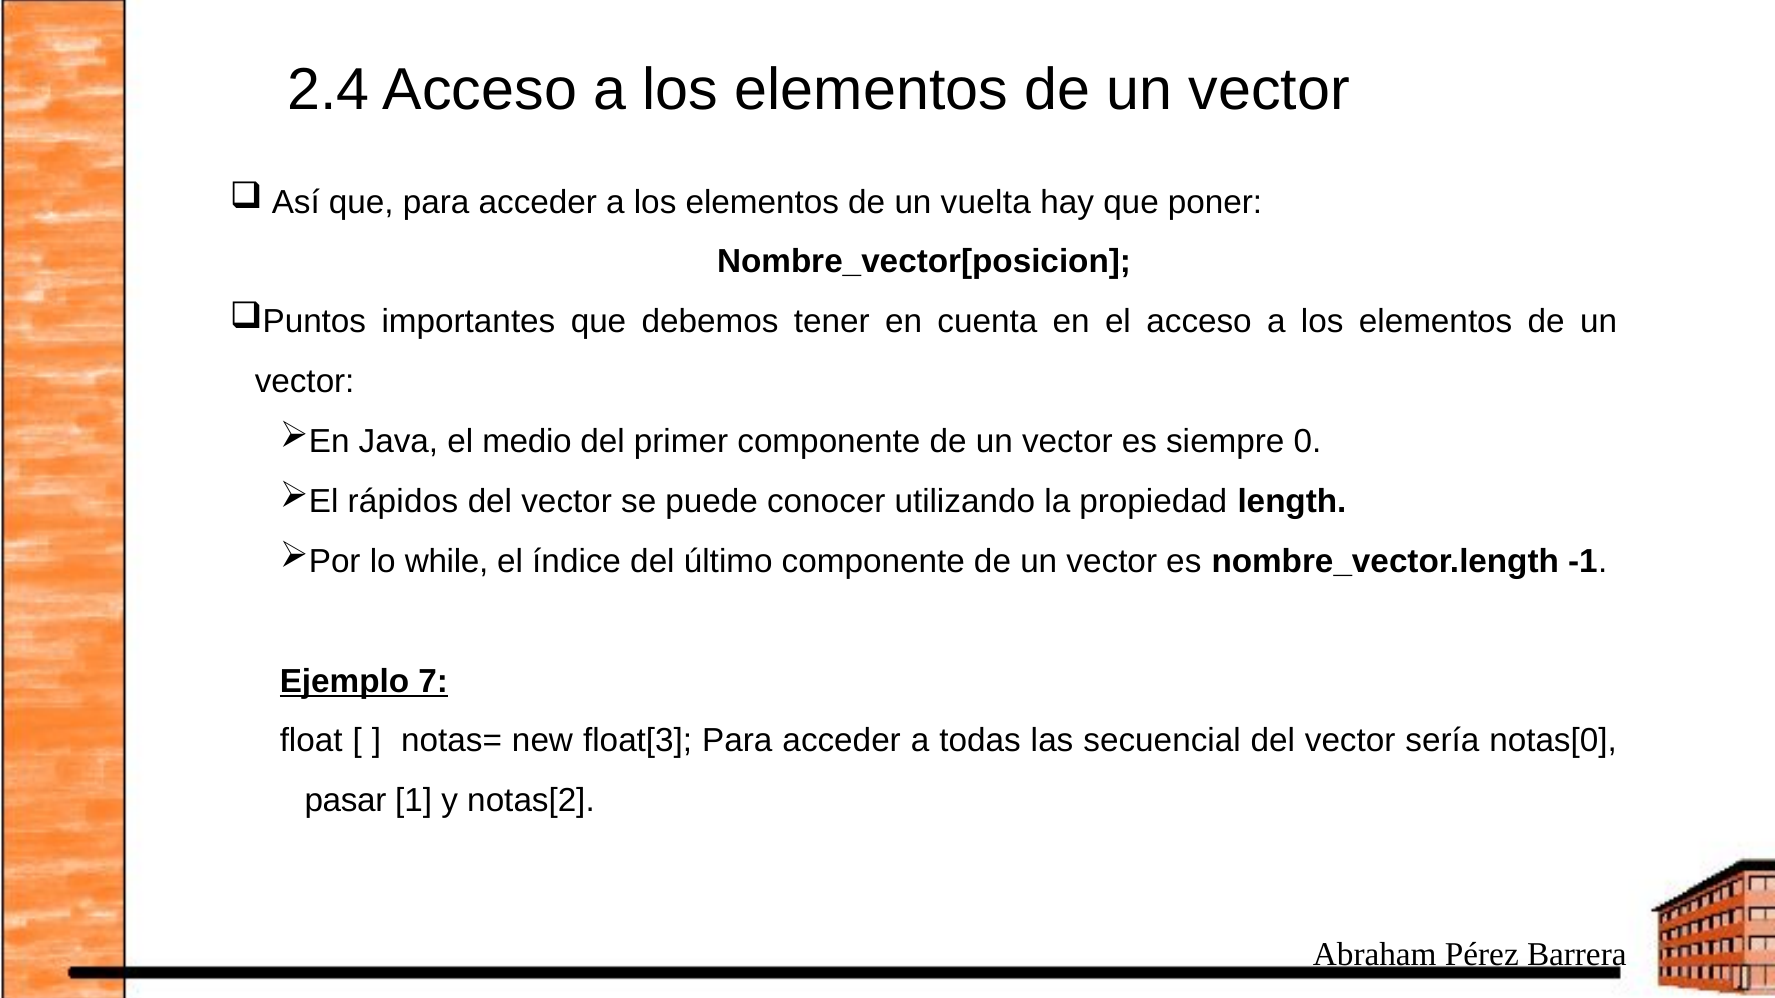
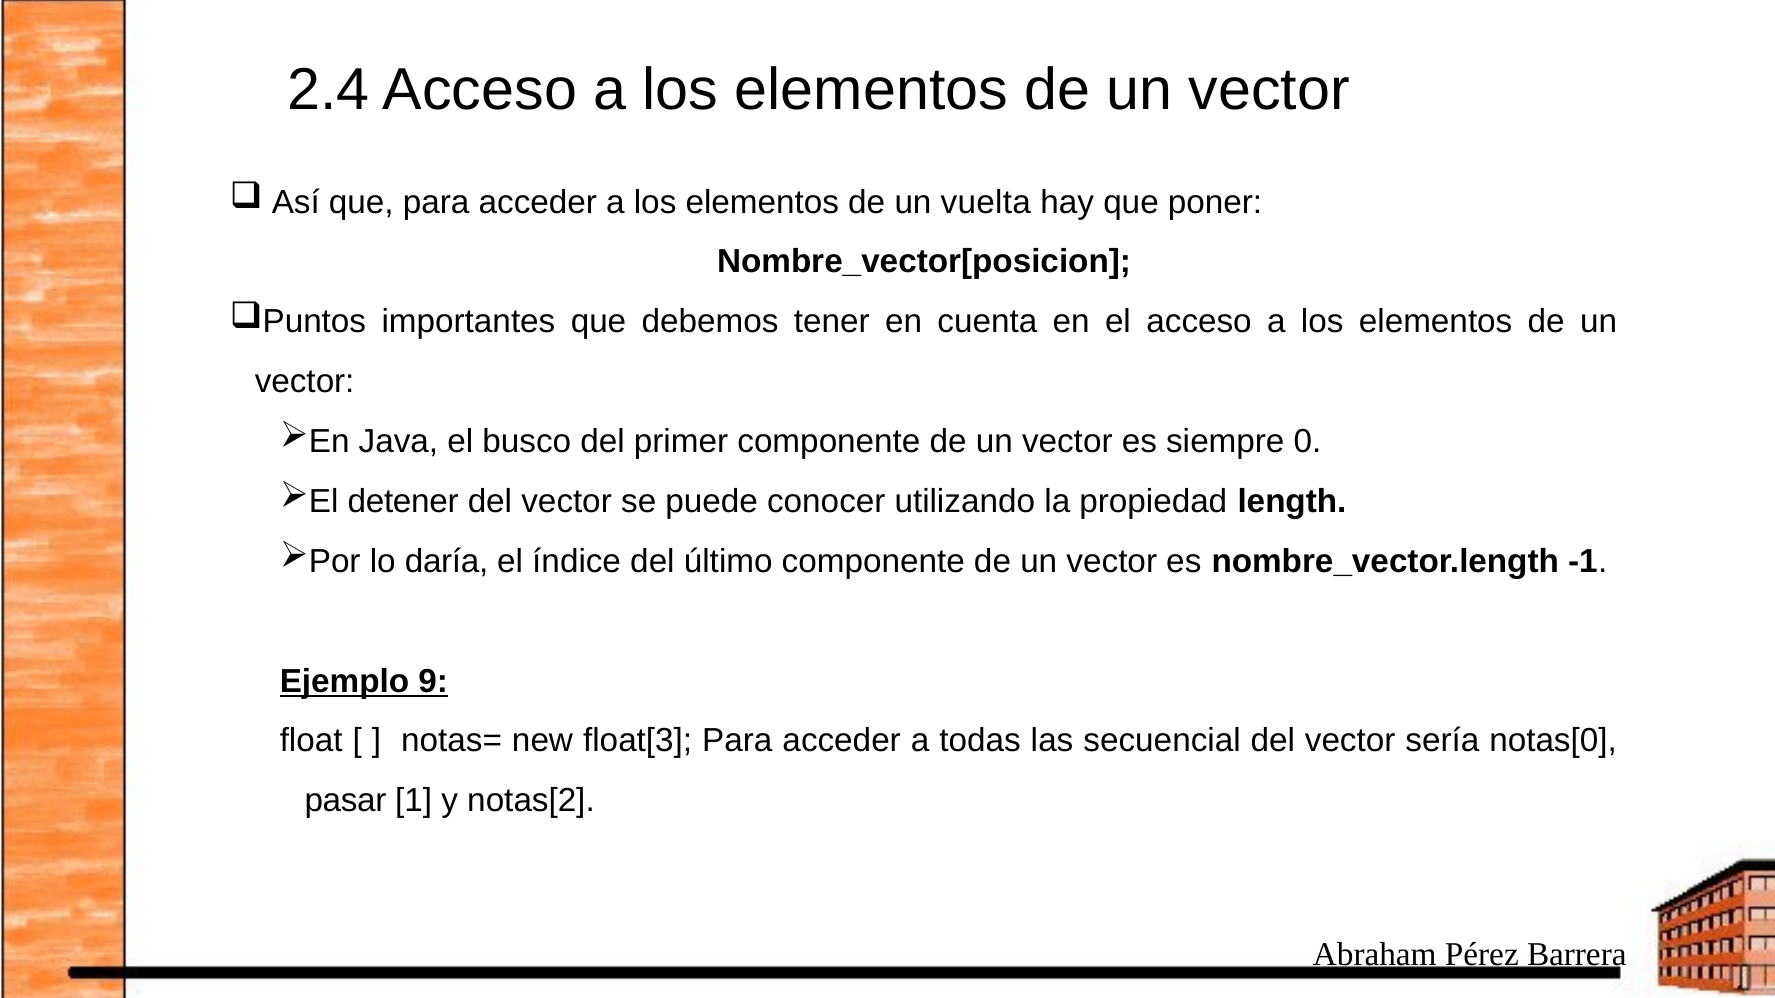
medio: medio -> busco
rápidos: rápidos -> detener
while: while -> daría
7: 7 -> 9
